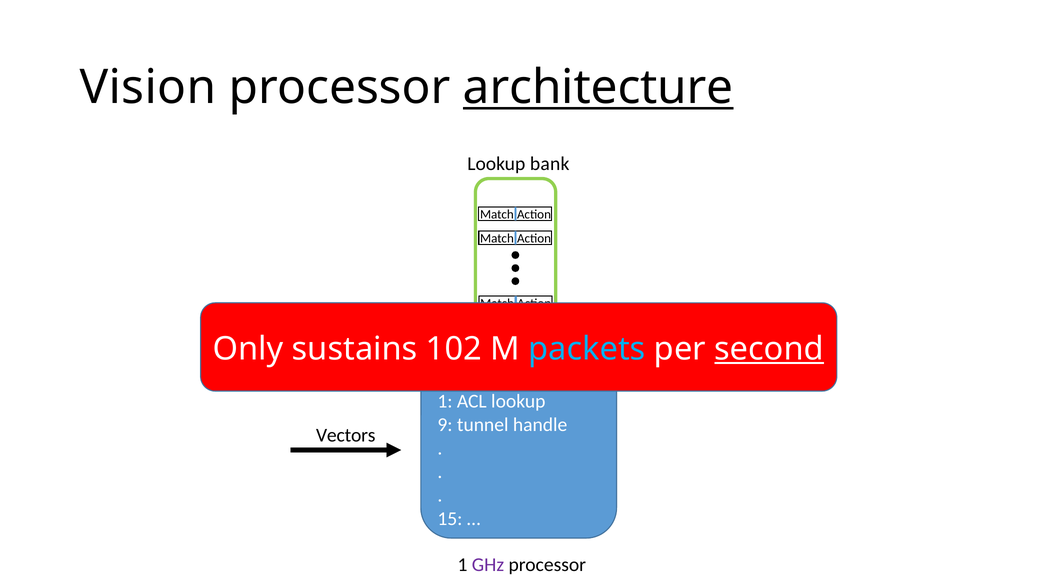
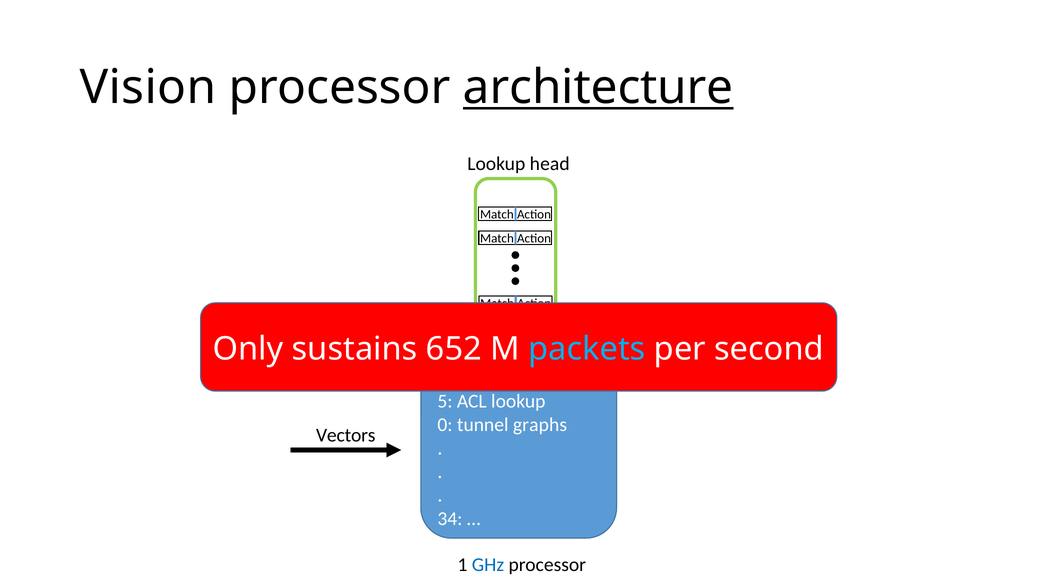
bank: bank -> head
102: 102 -> 652
second underline: present -> none
1 at (445, 401): 1 -> 5
9: 9 -> 0
handle: handle -> graphs
15: 15 -> 34
GHz colour: purple -> blue
